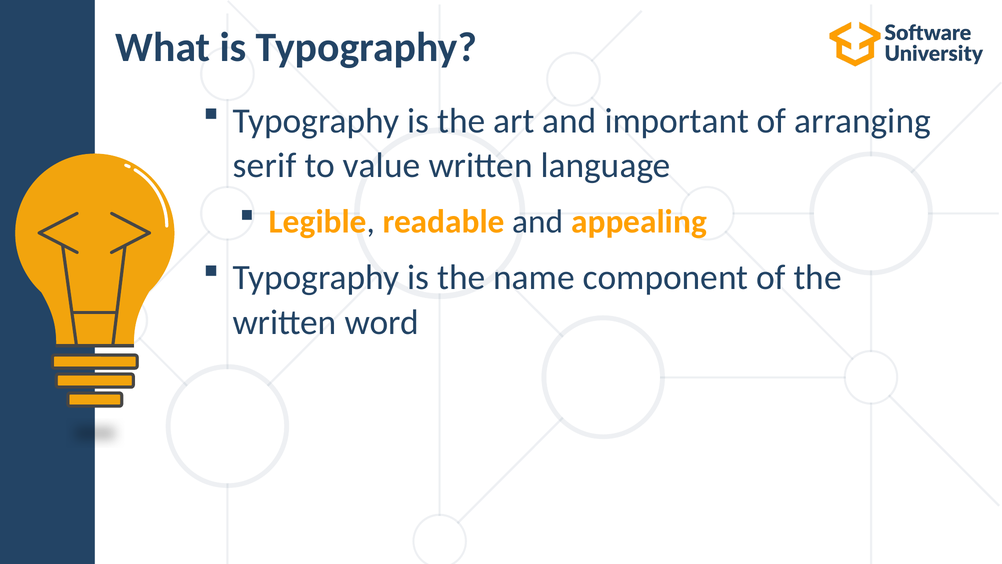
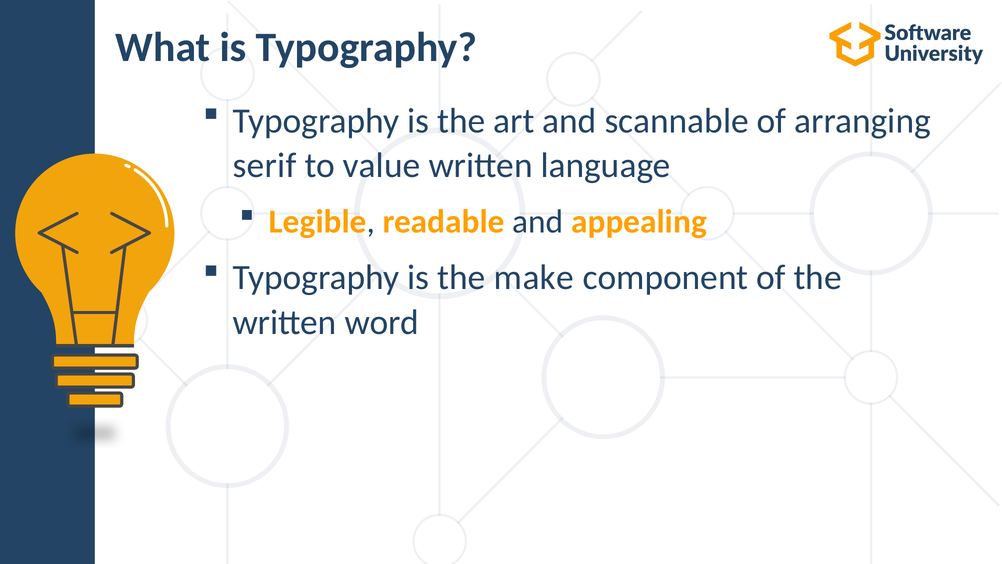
important: important -> scannable
name: name -> make
